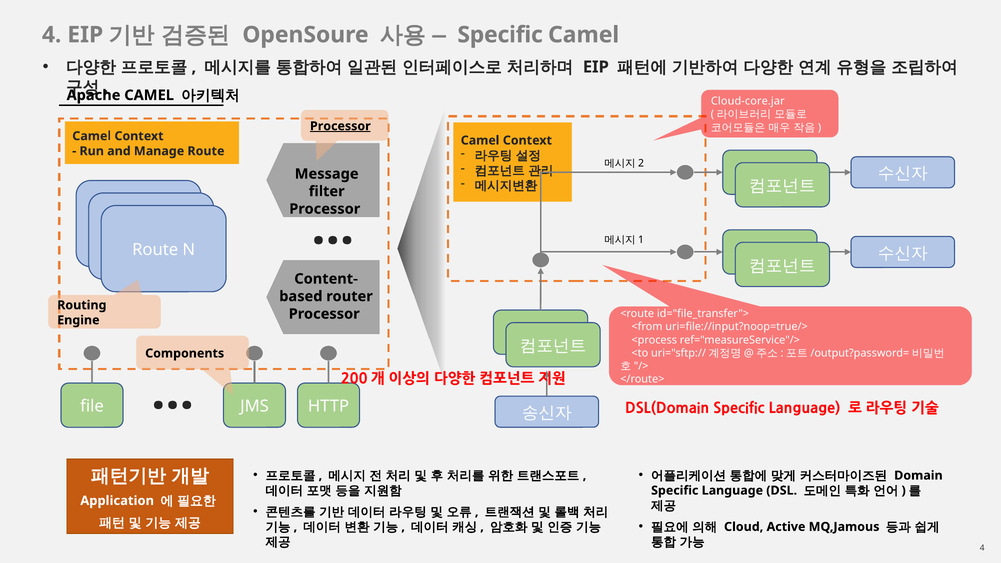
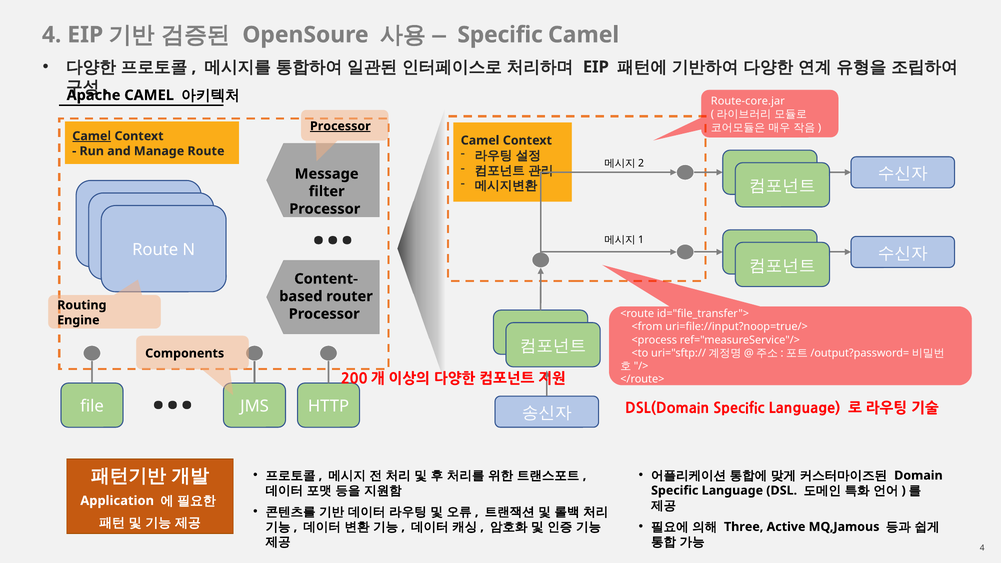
Cloud-core.jar: Cloud-core.jar -> Route-core.jar
Camel at (92, 136) underline: none -> present
Cloud: Cloud -> Three
